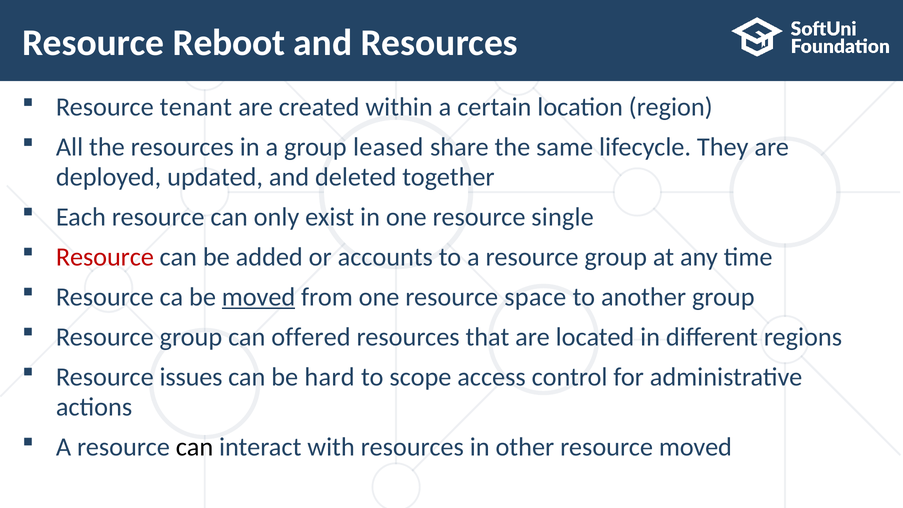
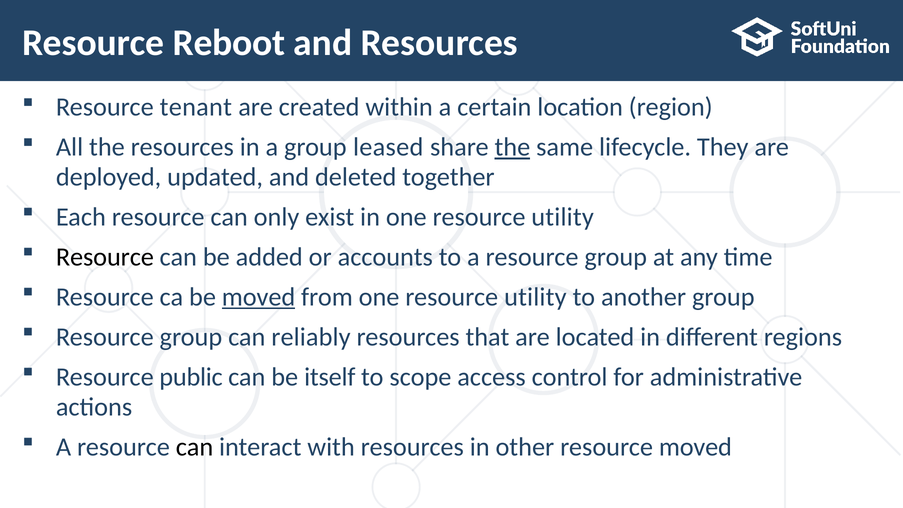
the at (512, 147) underline: none -> present
in one resource single: single -> utility
Resource at (105, 257) colour: red -> black
from one resource space: space -> utility
offered: offered -> reliably
issues: issues -> public
hard: hard -> itself
